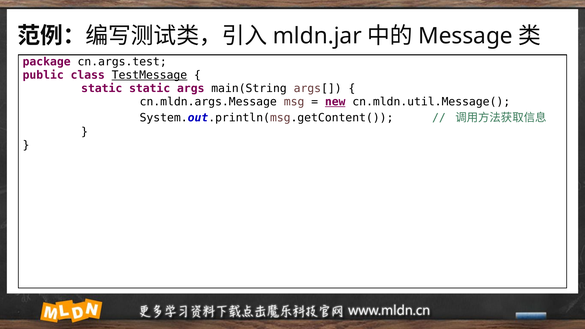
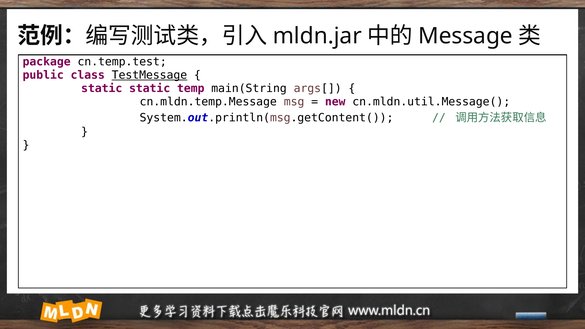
cn.args.test: cn.args.test -> cn.temp.test
args: args -> temp
cn.mldn.args.Message: cn.mldn.args.Message -> cn.mldn.temp.Message
new underline: present -> none
